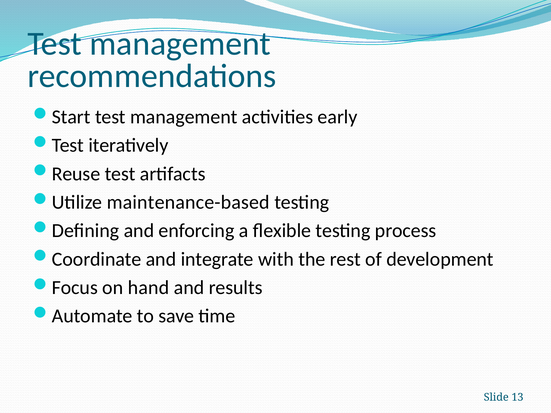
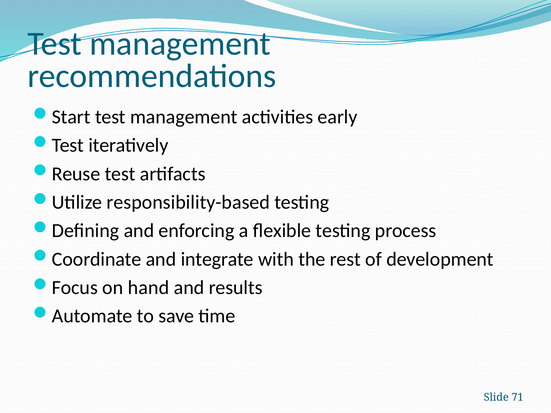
maintenance-based: maintenance-based -> responsibility-based
13: 13 -> 71
